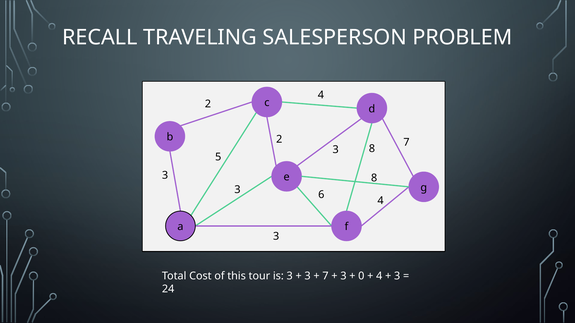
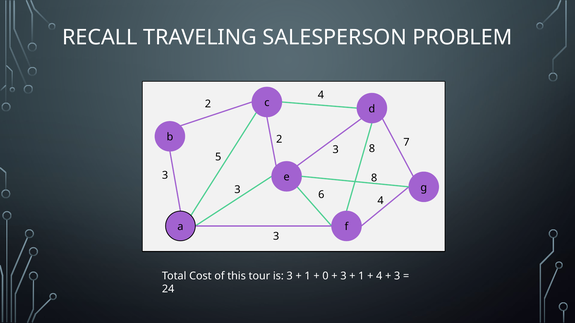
3 at (308, 276): 3 -> 1
7 at (325, 276): 7 -> 0
0 at (361, 276): 0 -> 1
